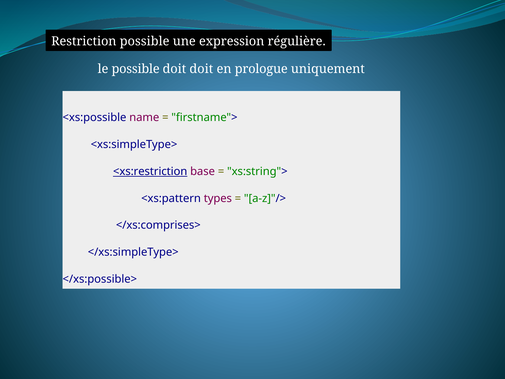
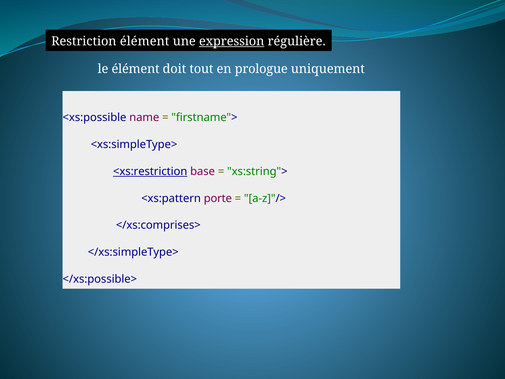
Restriction possible: possible -> élément
expression underline: none -> present
le possible: possible -> élément
doit doit: doit -> tout
types: types -> porte
